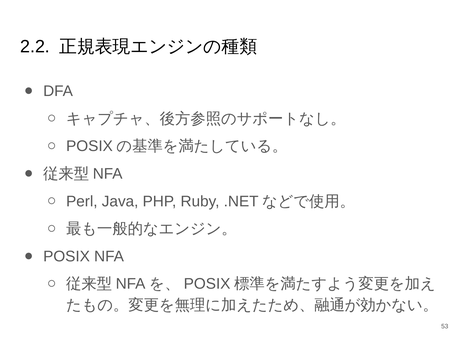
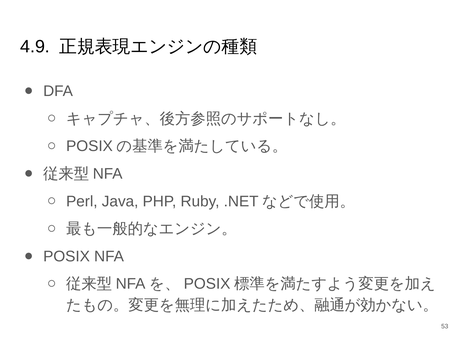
2.2: 2.2 -> 4.9
